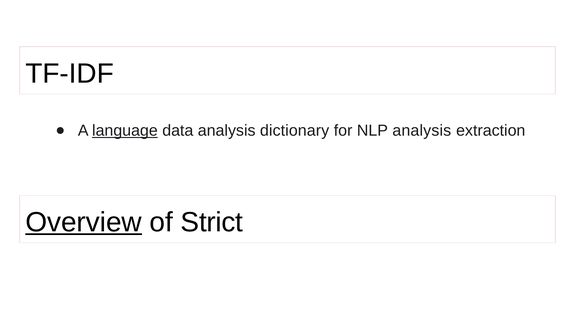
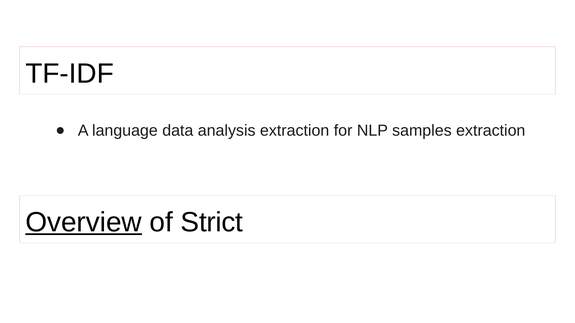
language underline: present -> none
analysis dictionary: dictionary -> extraction
NLP analysis: analysis -> samples
